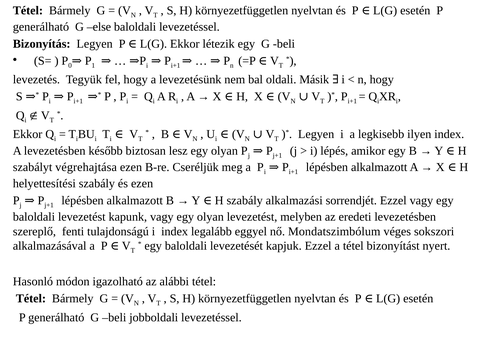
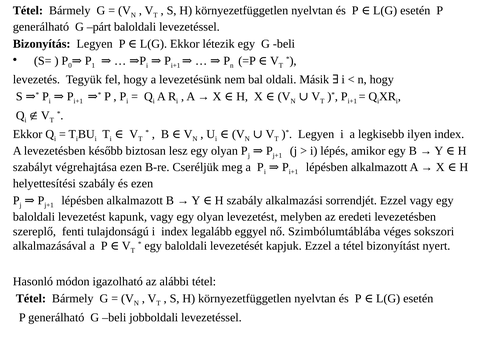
else: else -> párt
Mondatszimbólum: Mondatszimbólum -> Szimbólumtáblába
